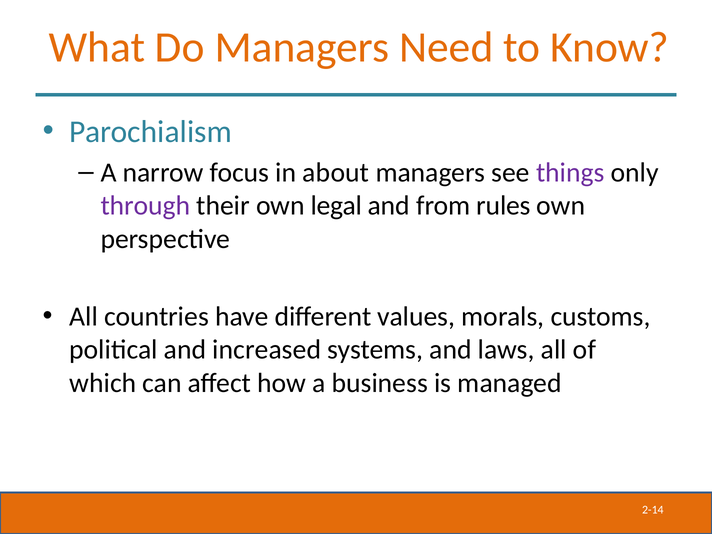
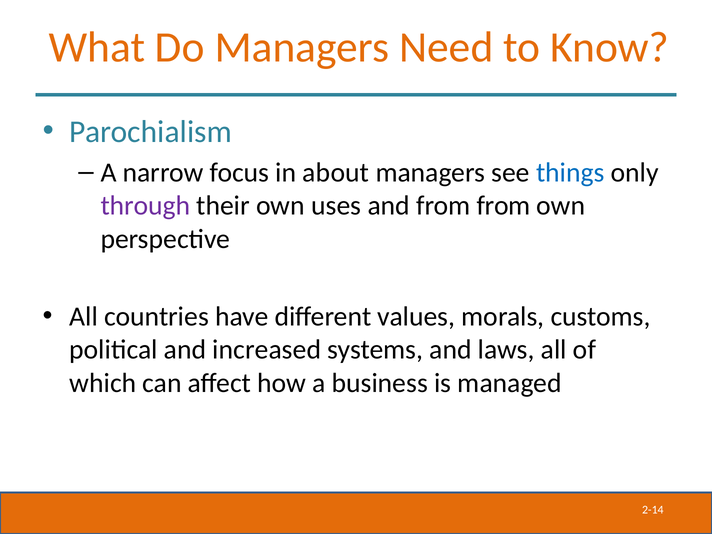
things colour: purple -> blue
legal: legal -> uses
from rules: rules -> from
